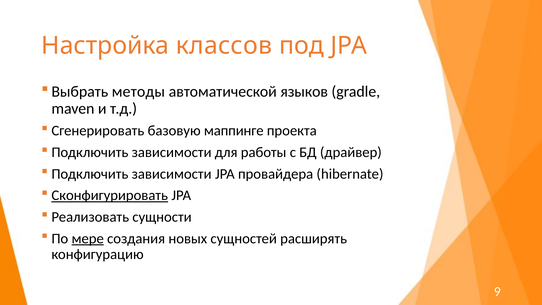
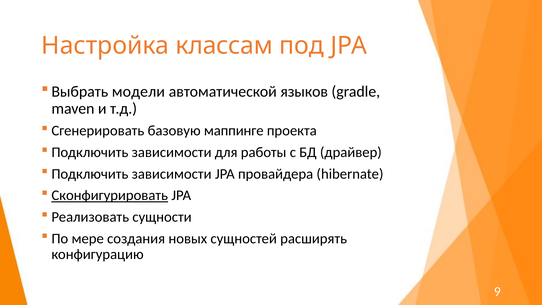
классов: классов -> классам
методы: методы -> модели
мере underline: present -> none
